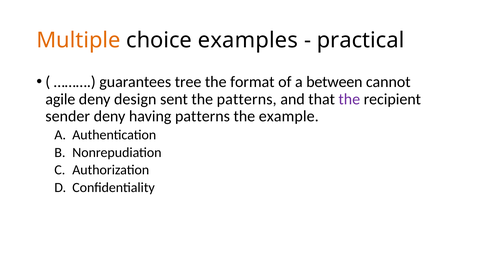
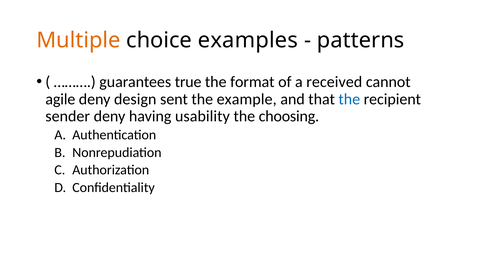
practical: practical -> patterns
tree: tree -> true
between: between -> received
the patterns: patterns -> example
the at (349, 99) colour: purple -> blue
having patterns: patterns -> usability
example: example -> choosing
